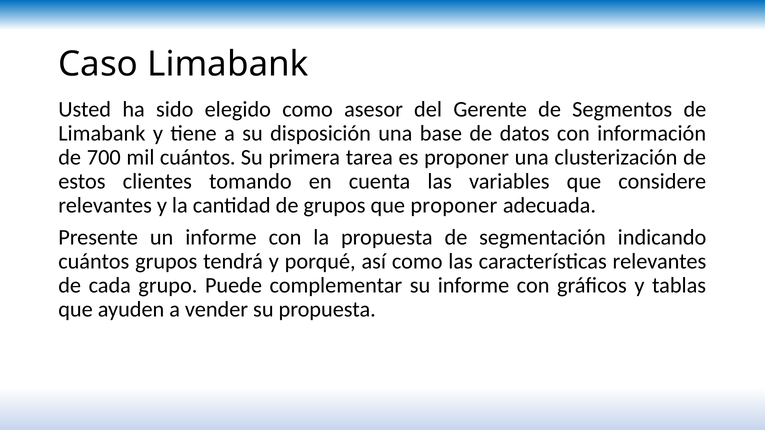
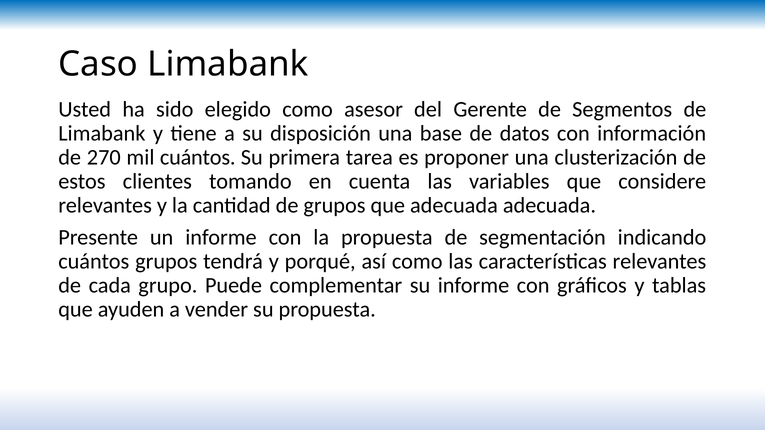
700: 700 -> 270
que proponer: proponer -> adecuada
